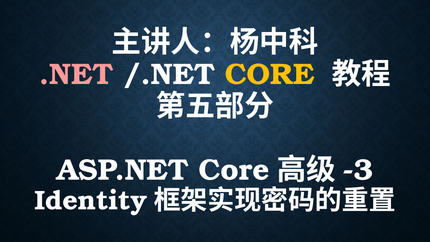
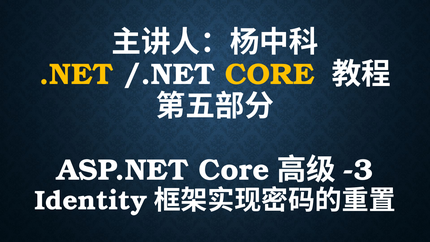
.NET colour: pink -> yellow
